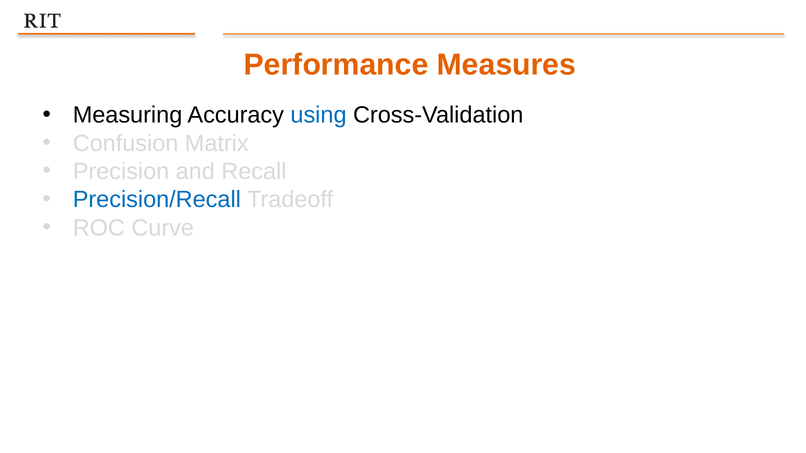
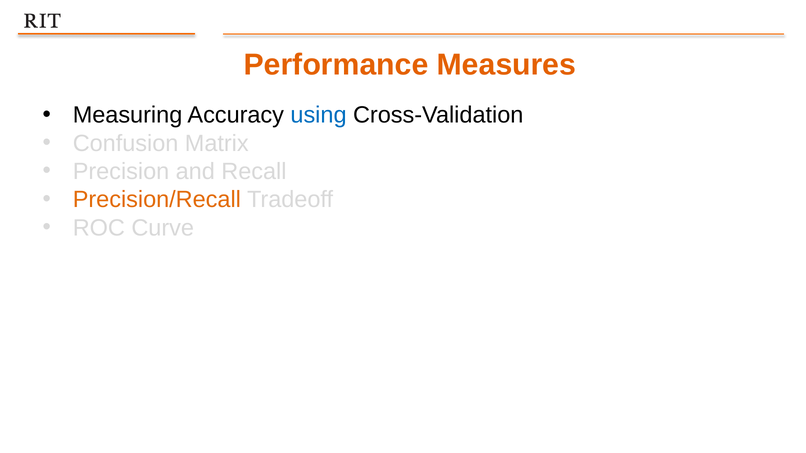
Precision/Recall colour: blue -> orange
